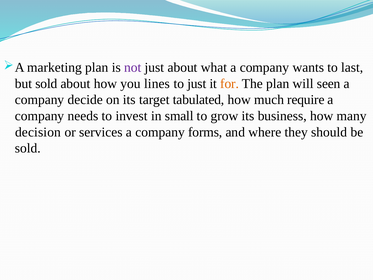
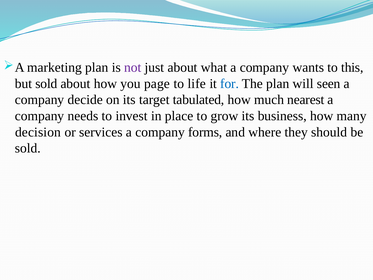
last: last -> this
lines: lines -> page
to just: just -> life
for colour: orange -> blue
require: require -> nearest
small: small -> place
